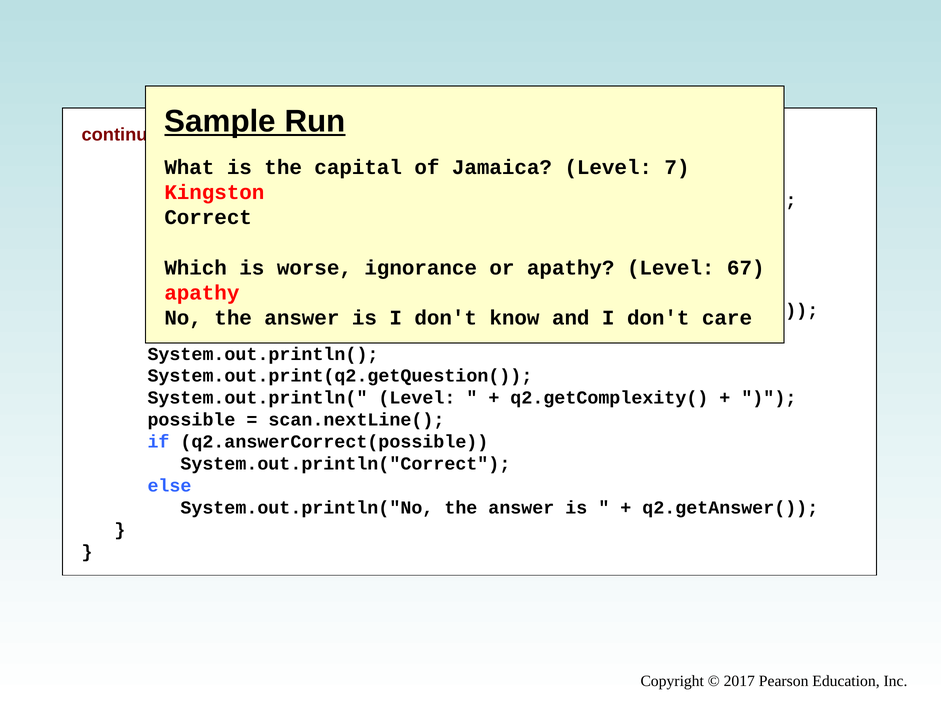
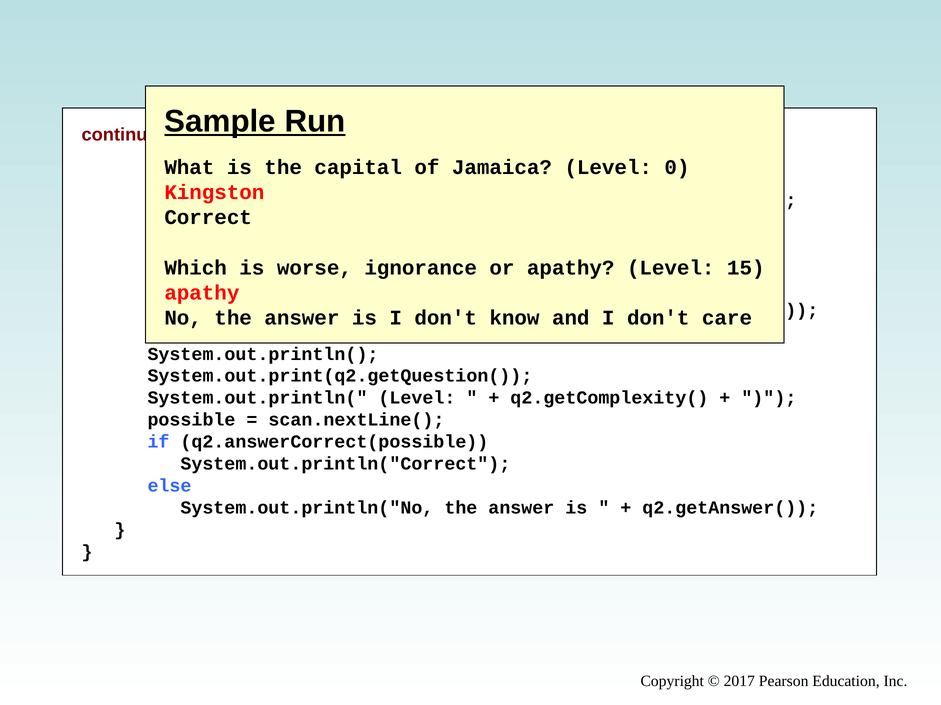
7: 7 -> 0
67: 67 -> 15
